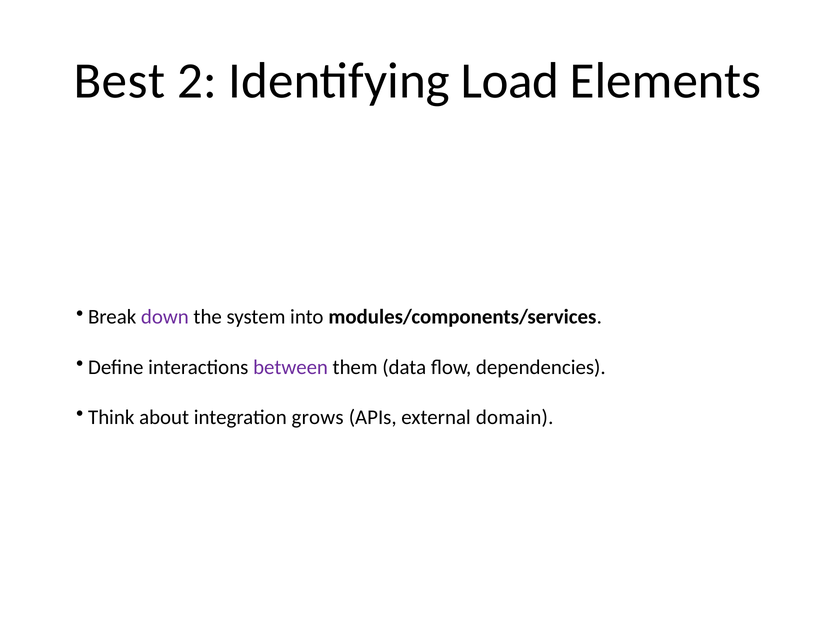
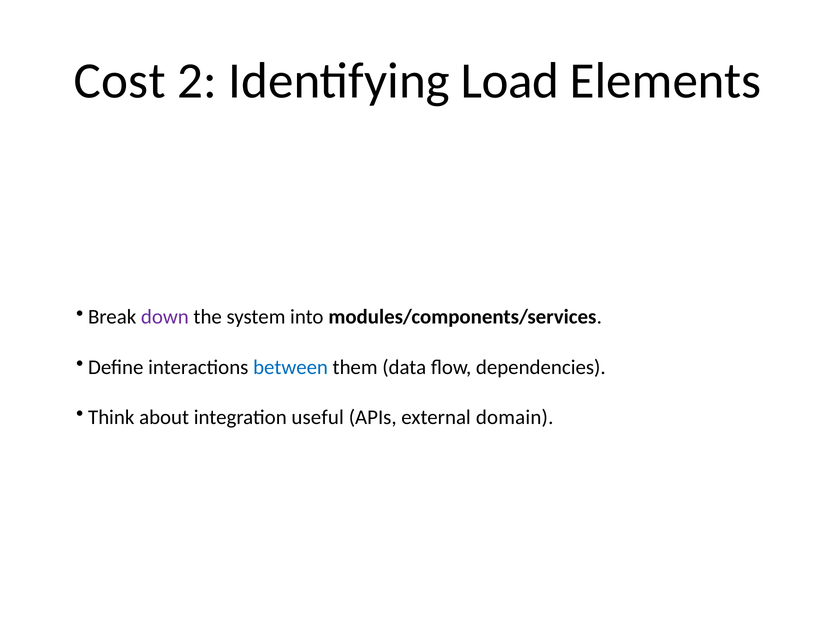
Best: Best -> Cost
between colour: purple -> blue
grows: grows -> useful
